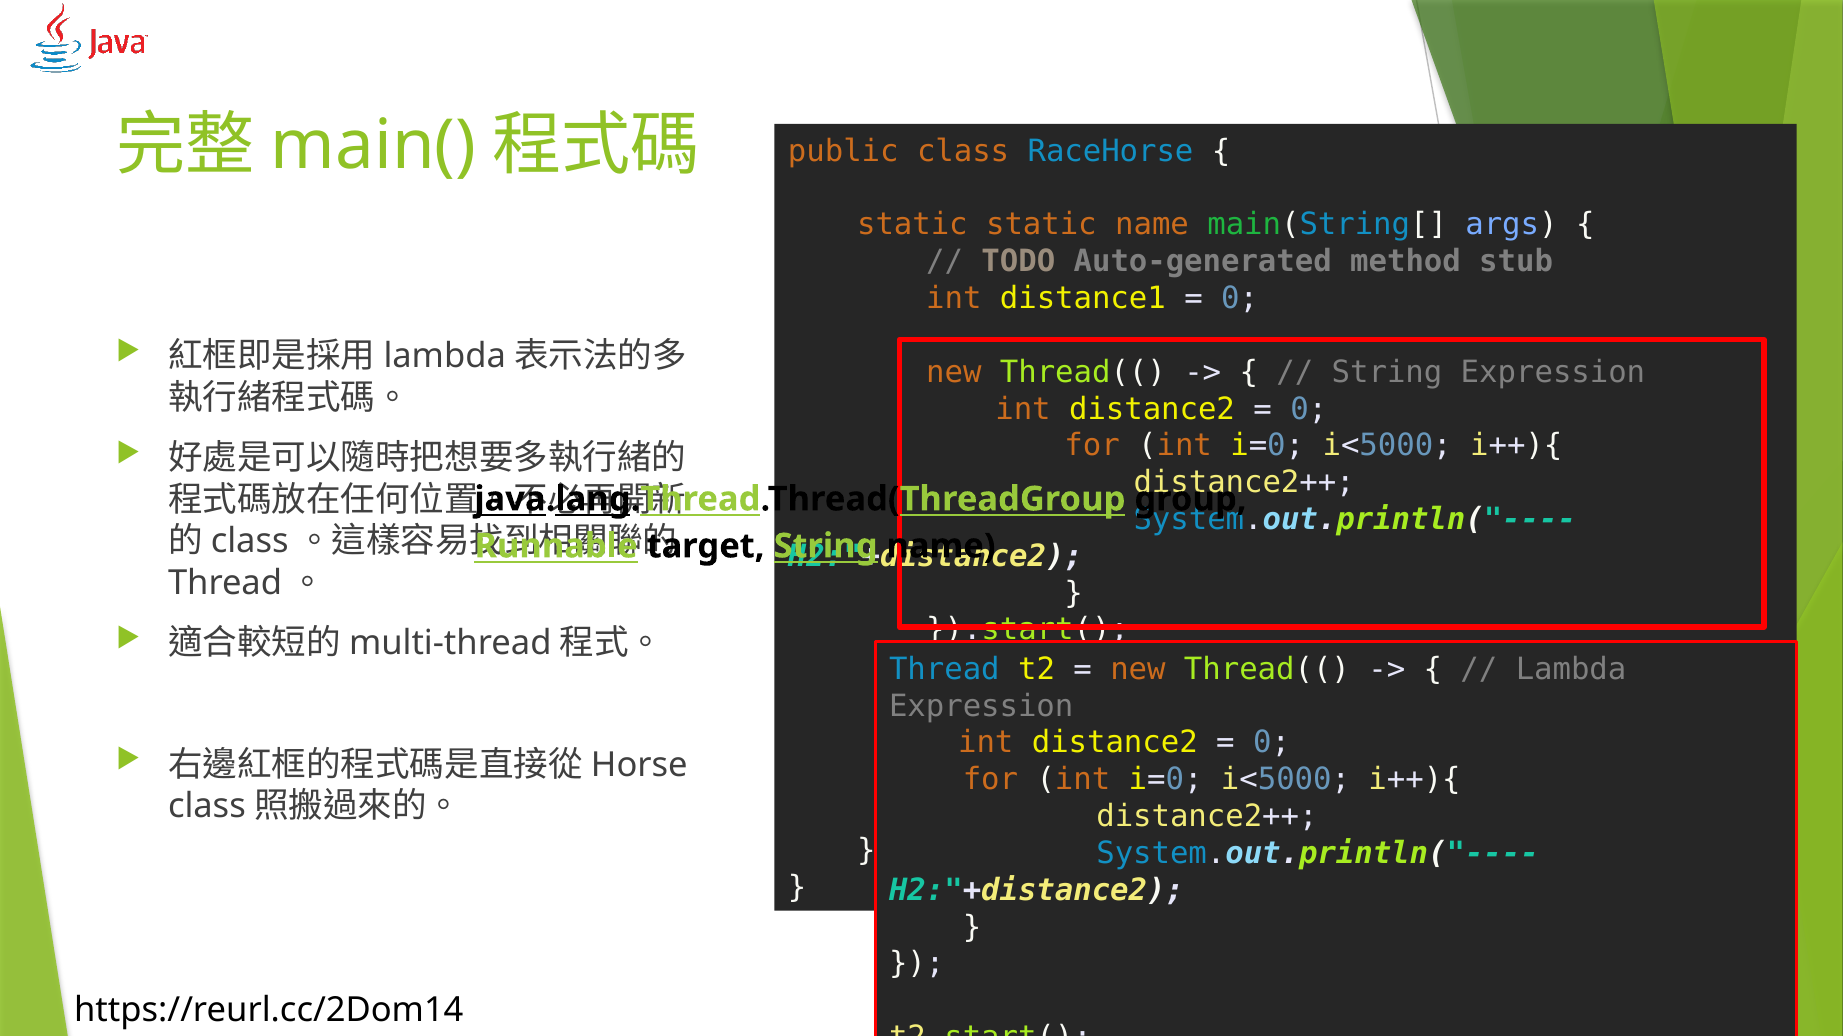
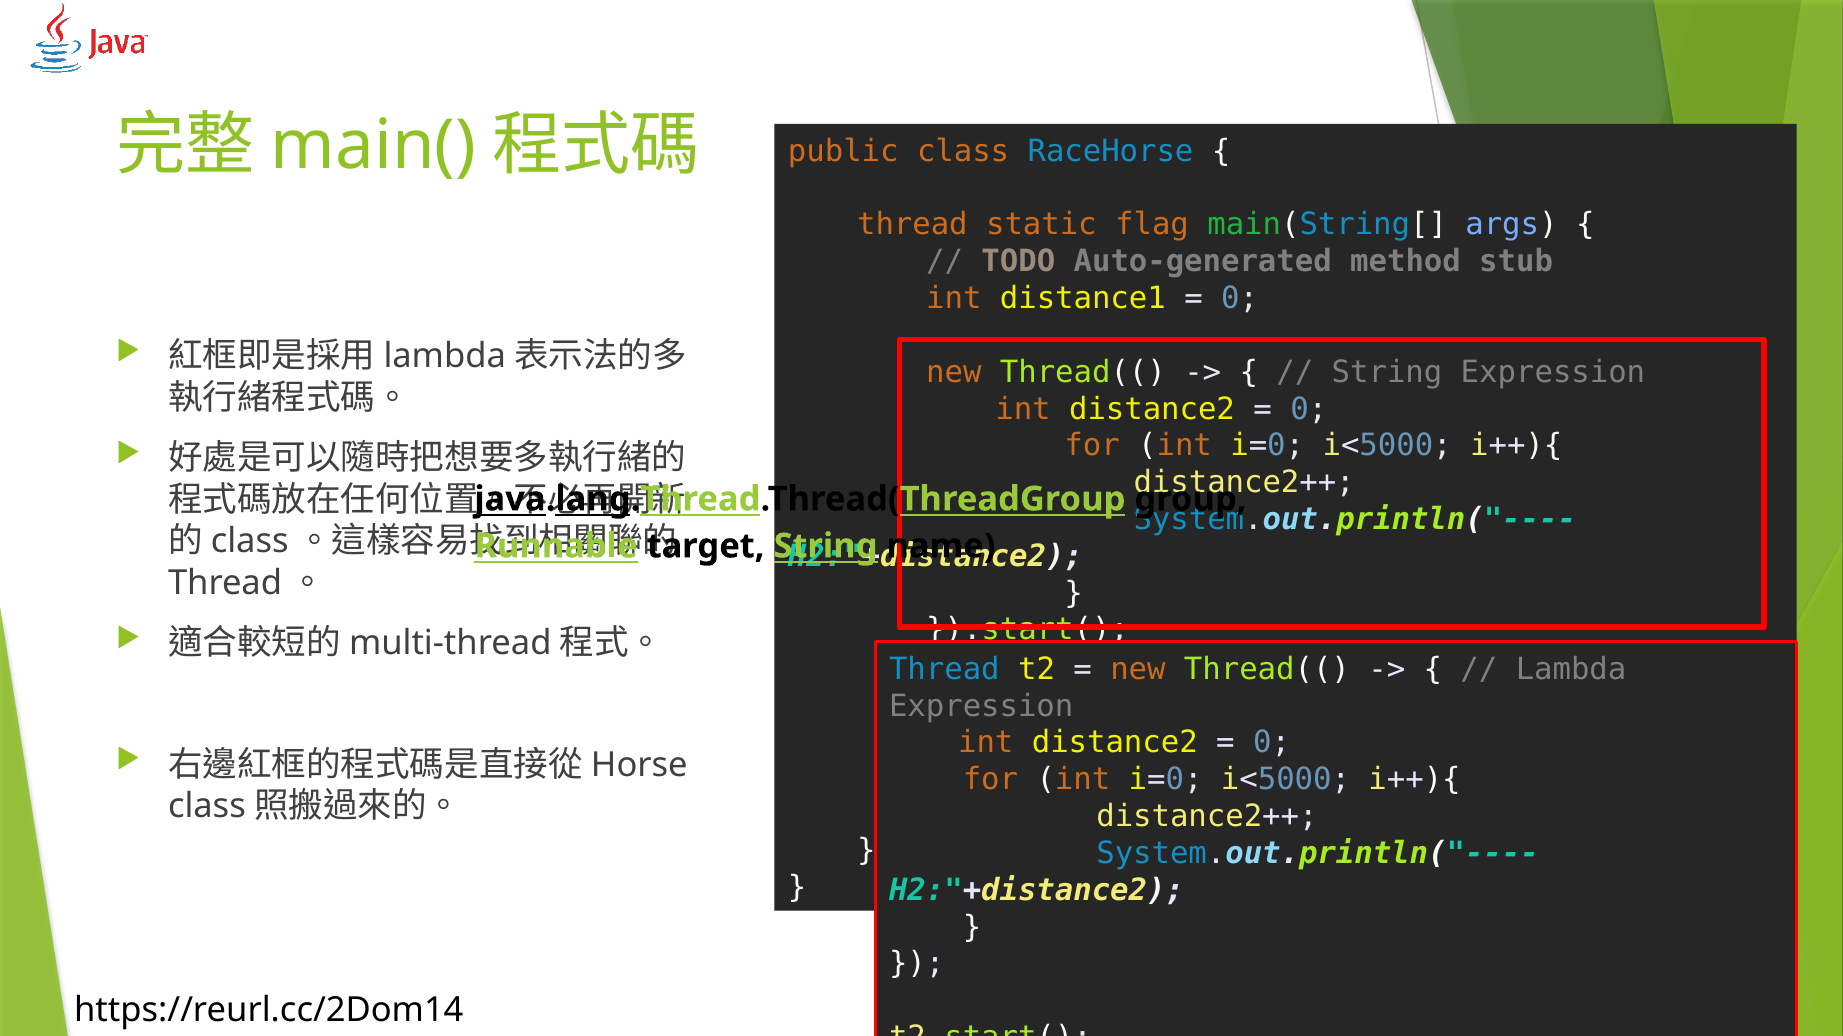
static at (912, 225): static -> thread
static name: name -> flag
